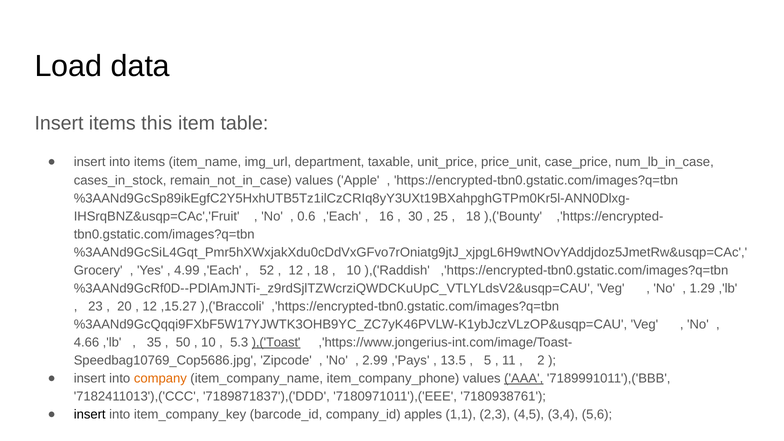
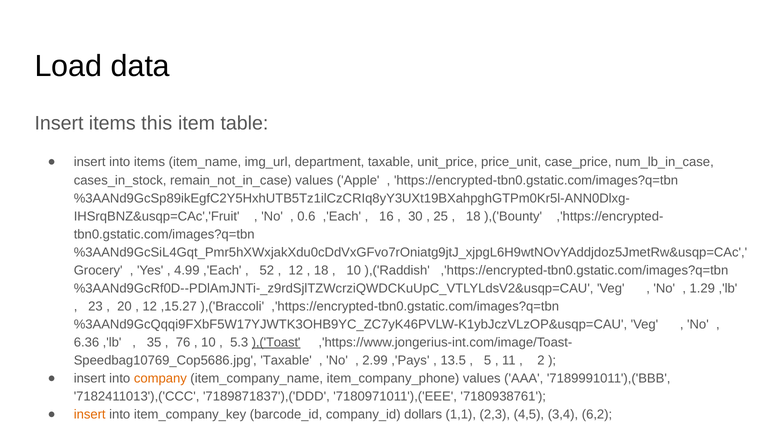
4.66: 4.66 -> 6.36
50: 50 -> 76
Zipcode at (286, 360): Zipcode -> Taxable
AAA underline: present -> none
insert at (90, 415) colour: black -> orange
apples: apples -> dollars
5,6: 5,6 -> 6,2
